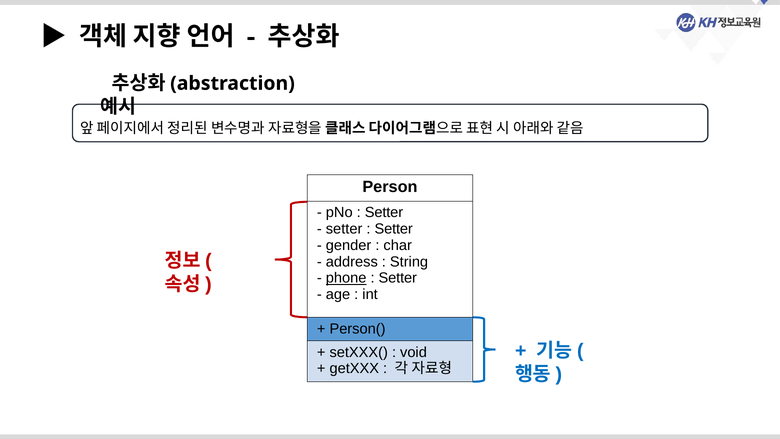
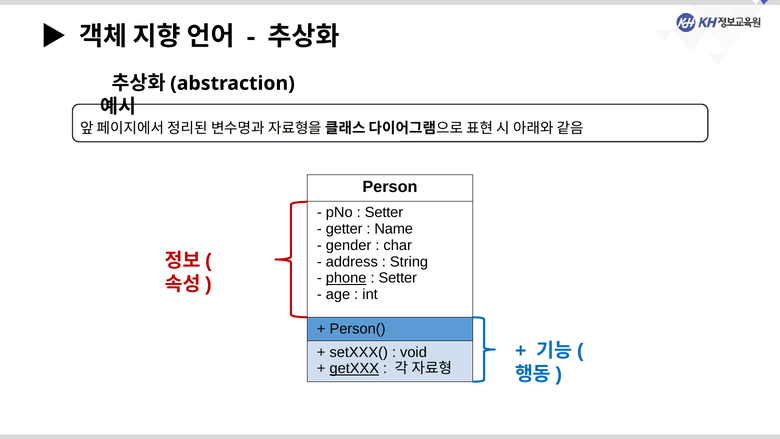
setter at (344, 229): setter -> getter
Setter at (394, 229): Setter -> Name
getXXX underline: none -> present
